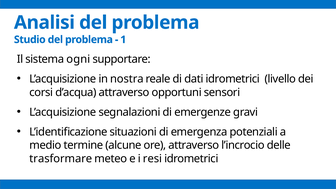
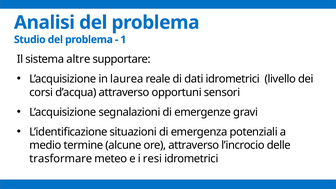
ogni: ogni -> altre
nostra: nostra -> laurea
